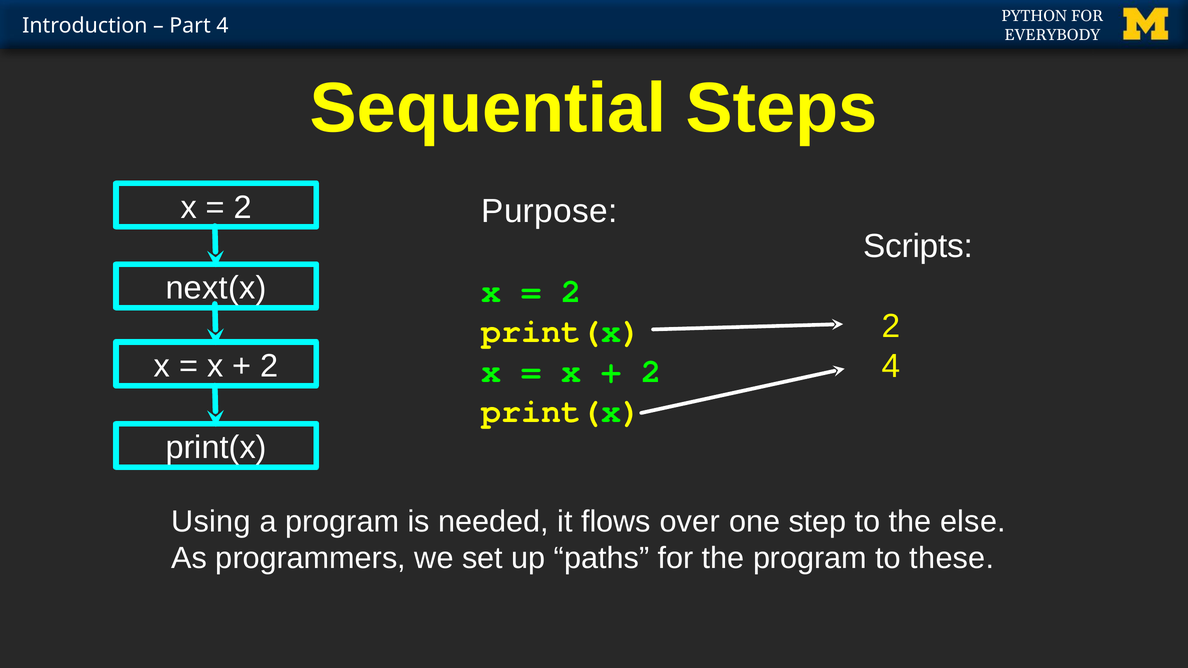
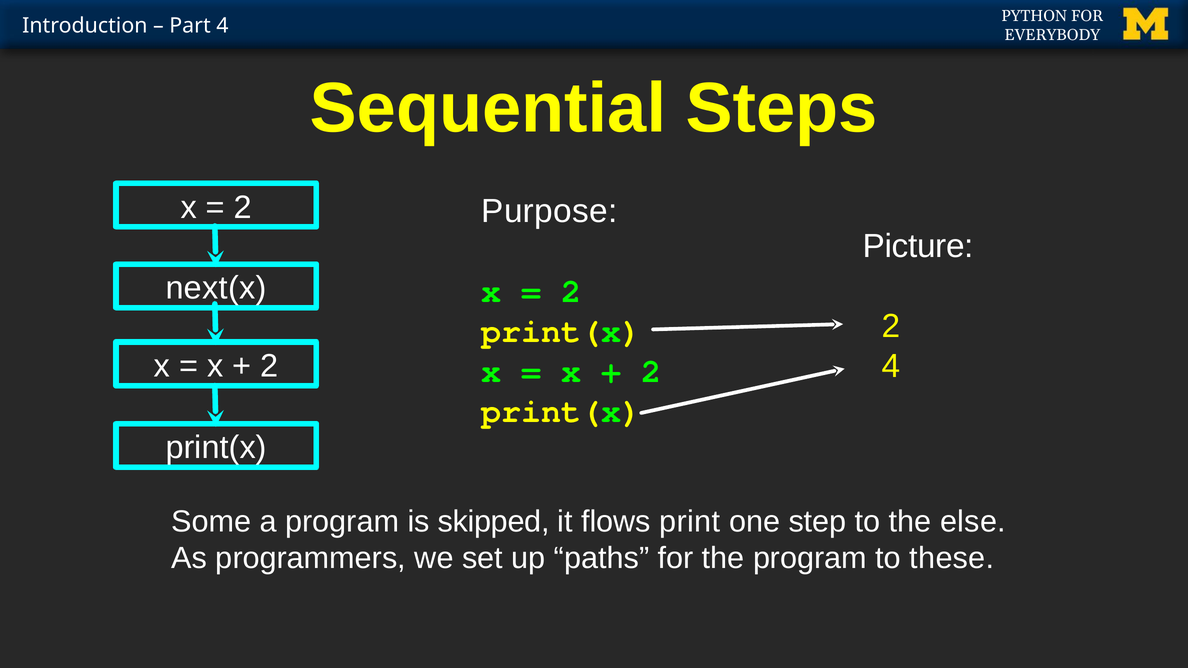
Scripts: Scripts -> Picture
Using: Using -> Some
needed: needed -> skipped
over: over -> print
